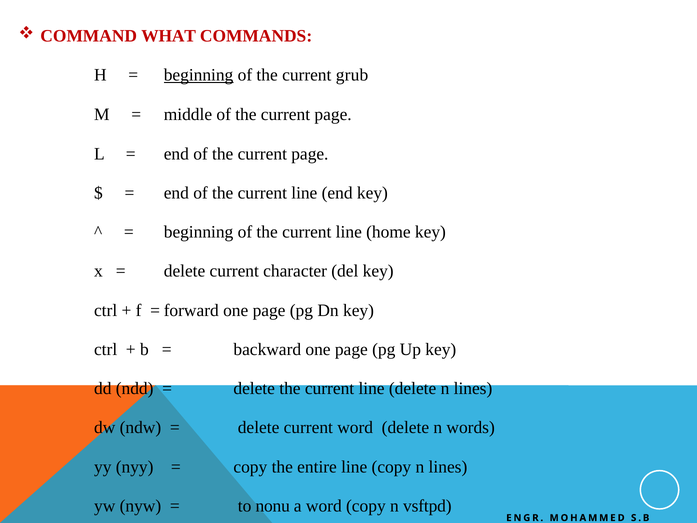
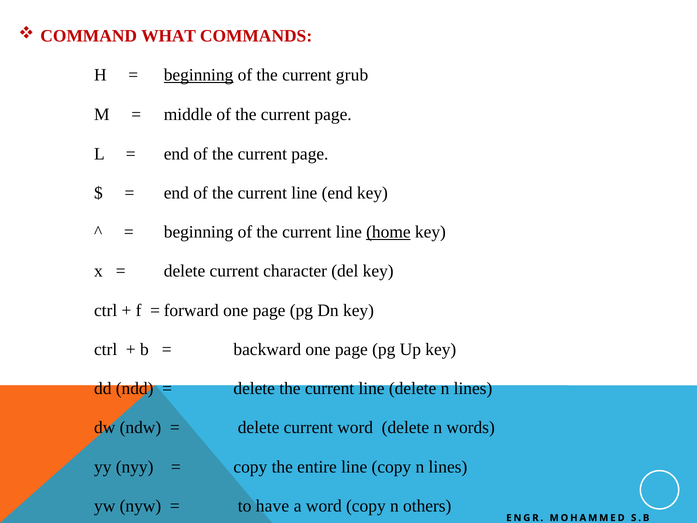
home underline: none -> present
nonu: nonu -> have
vsftpd: vsftpd -> others
